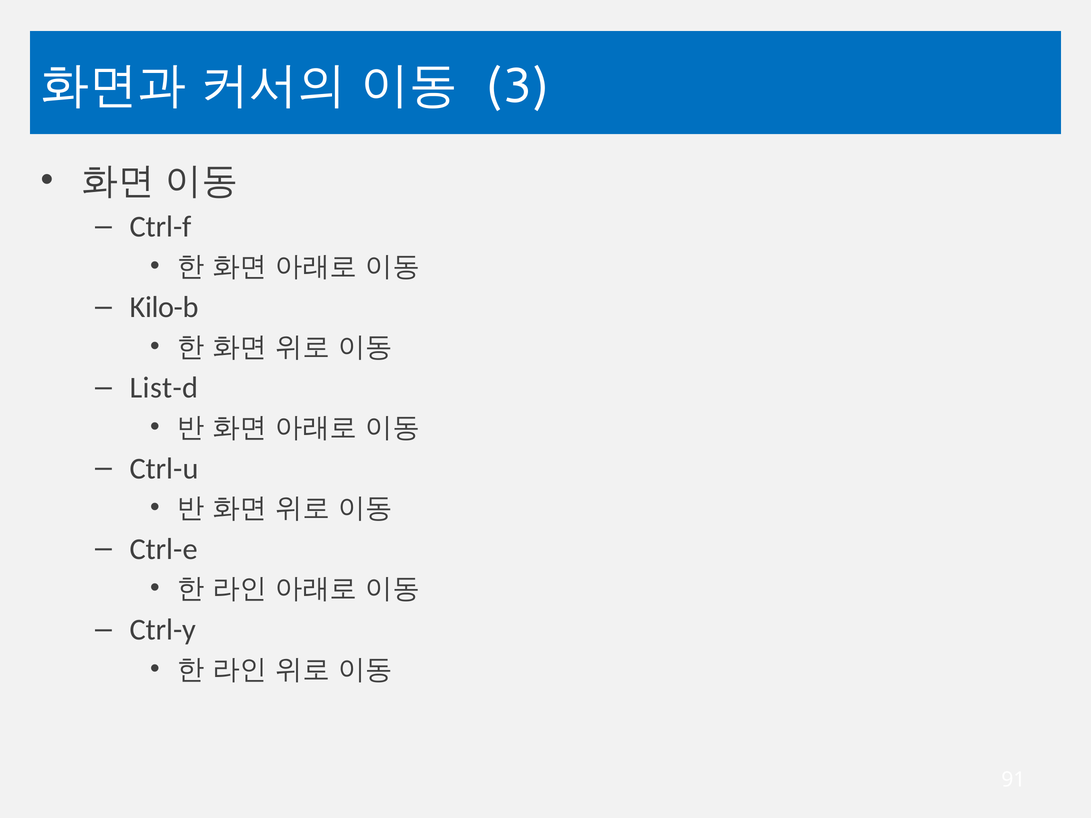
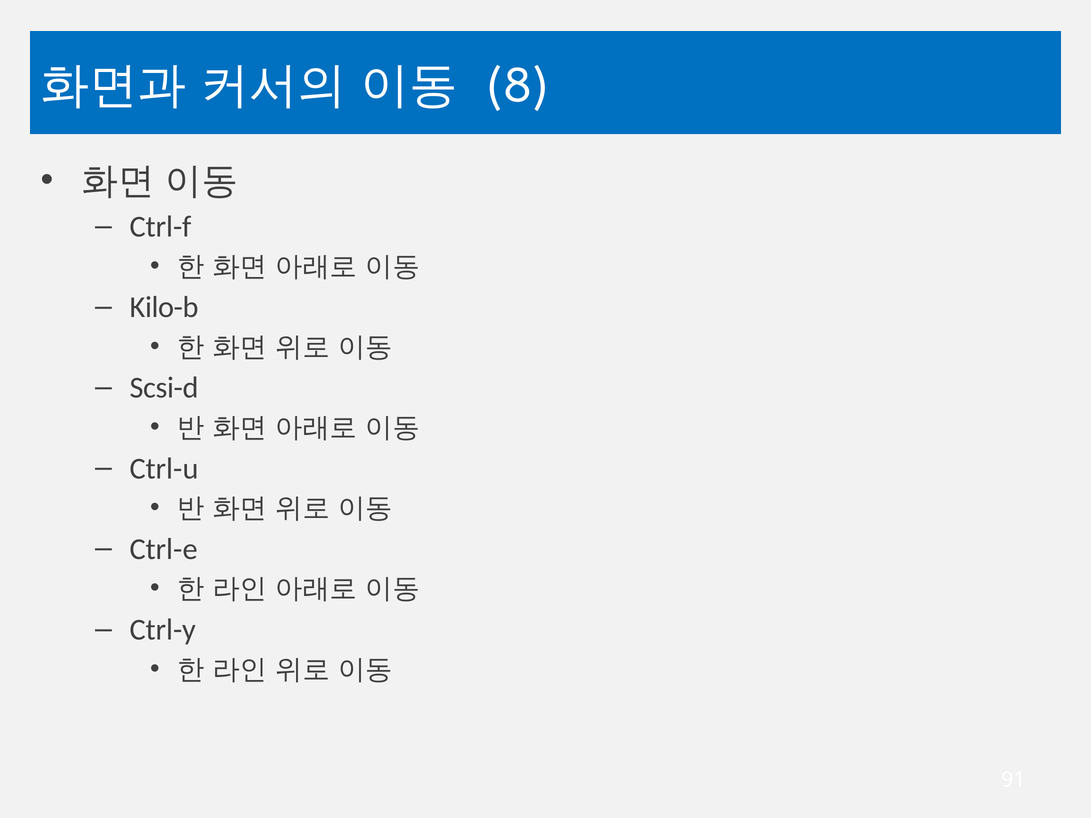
3: 3 -> 8
List-d: List-d -> Scsi-d
